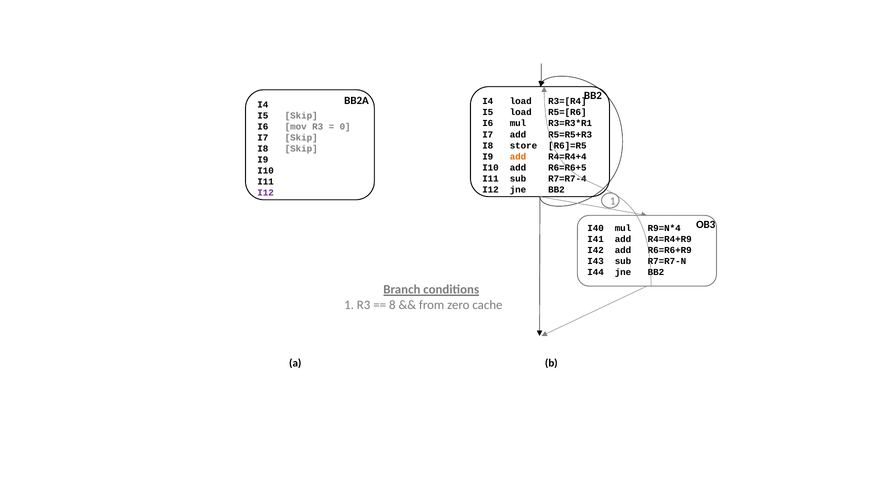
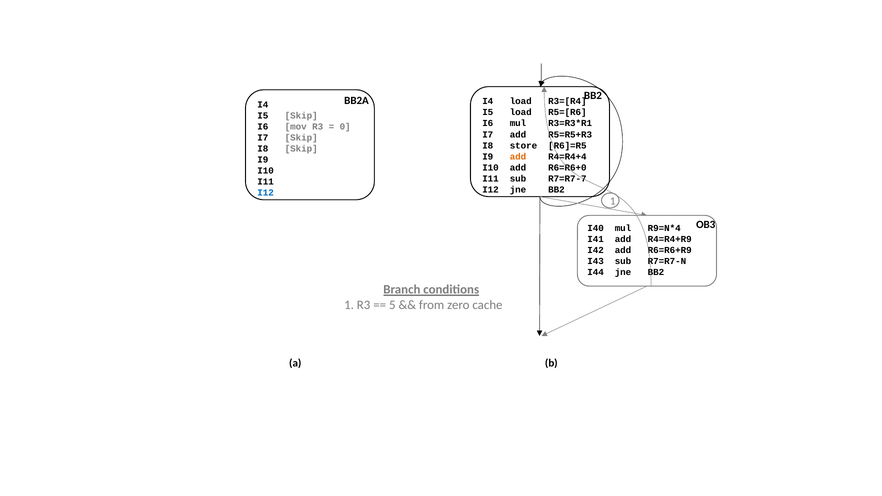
R6=R6+5: R6=R6+5 -> R6=R6+0
R7=R7-4: R7=R7-4 -> R7=R7-7
I12 at (266, 193) colour: purple -> blue
8: 8 -> 5
